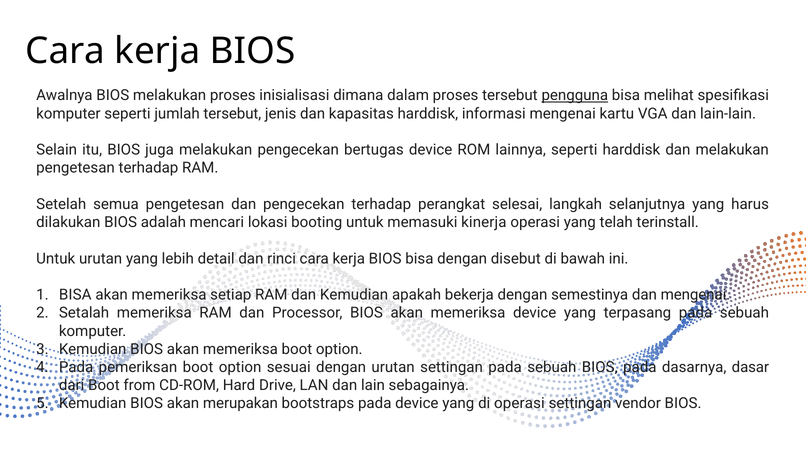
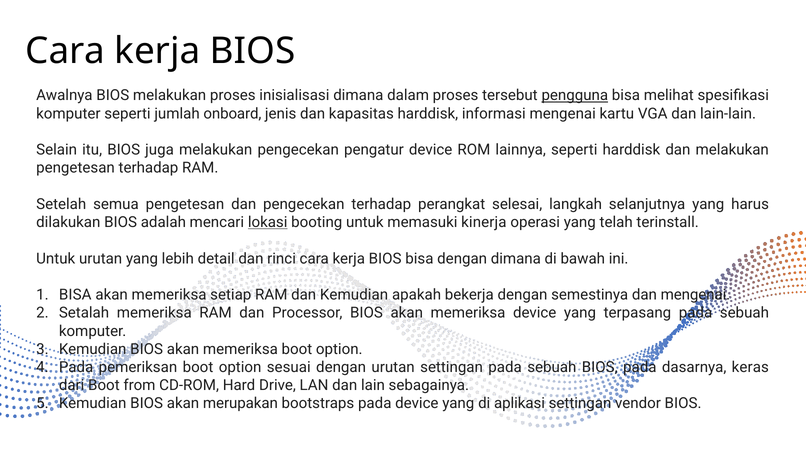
jumlah tersebut: tersebut -> onboard
bertugas: bertugas -> pengatur
lokasi underline: none -> present
dengan disebut: disebut -> dimana
dasar: dasar -> keras
di operasi: operasi -> aplikasi
